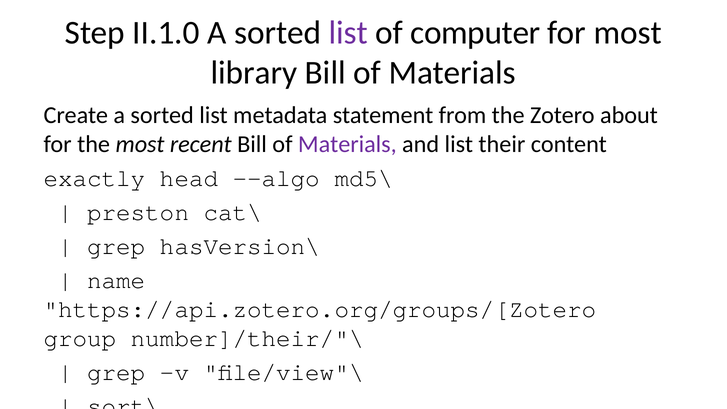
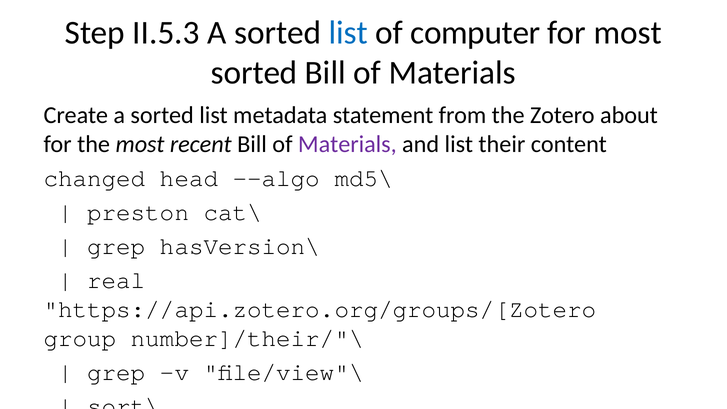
II.1.0: II.1.0 -> II.5.3
list at (348, 33) colour: purple -> blue
library at (254, 73): library -> sorted
exactly: exactly -> changed
name: name -> real
